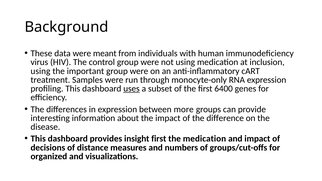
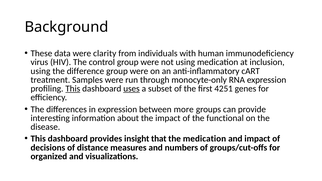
meant: meant -> clarity
important: important -> difference
This at (73, 89) underline: none -> present
6400: 6400 -> 4251
difference: difference -> functional
insight first: first -> that
